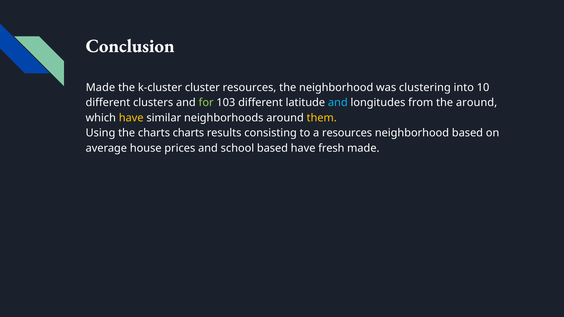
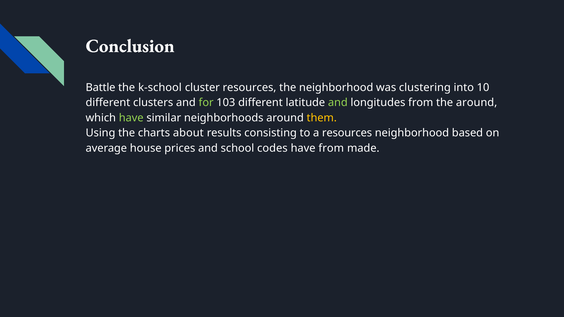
Made at (100, 88): Made -> Battle
k-cluster: k-cluster -> k-school
and at (338, 103) colour: light blue -> light green
have at (131, 118) colour: yellow -> light green
charts charts: charts -> about
school based: based -> codes
have fresh: fresh -> from
